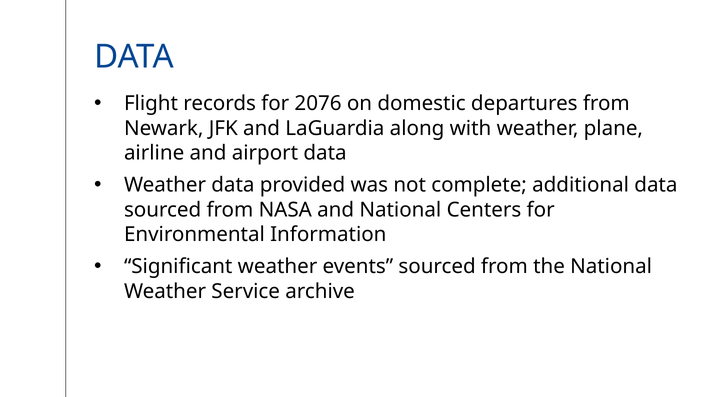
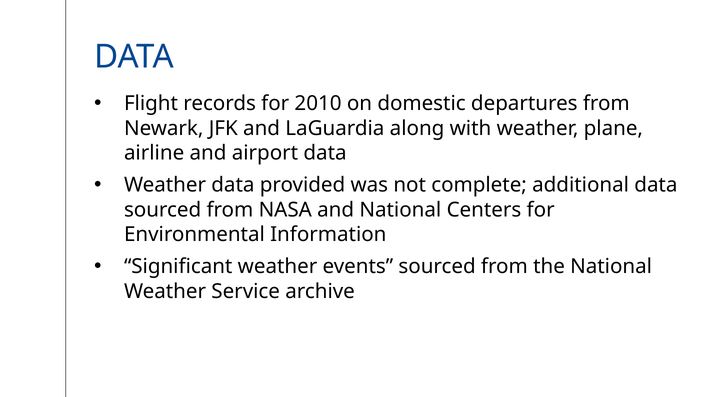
2076: 2076 -> 2010
